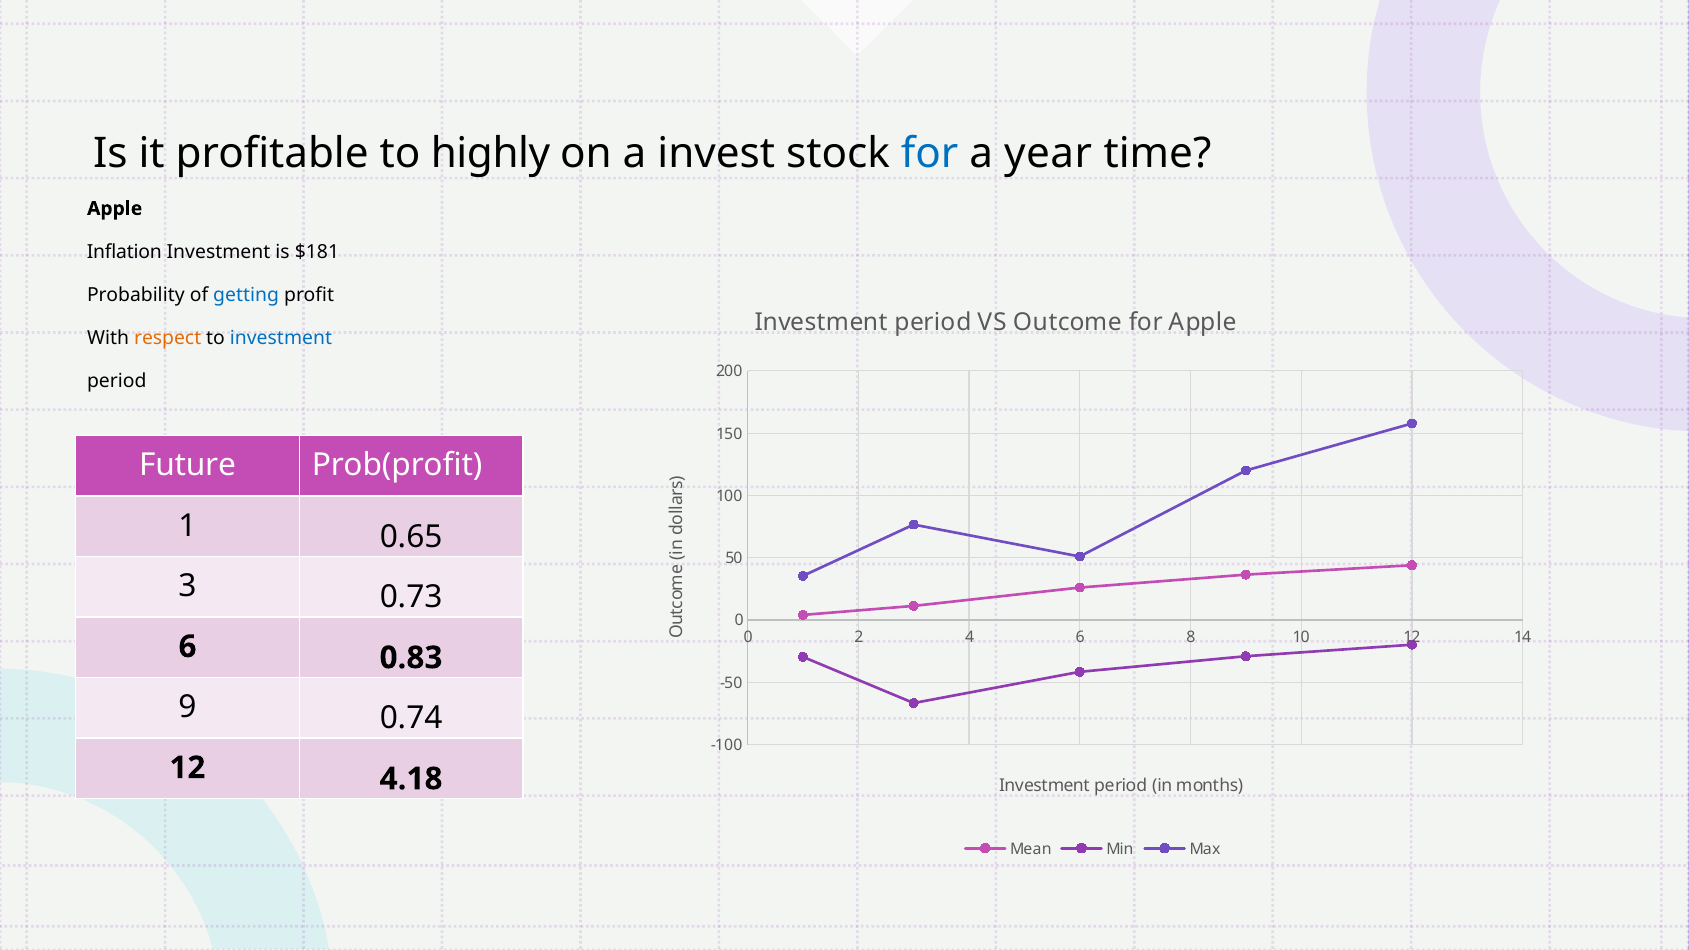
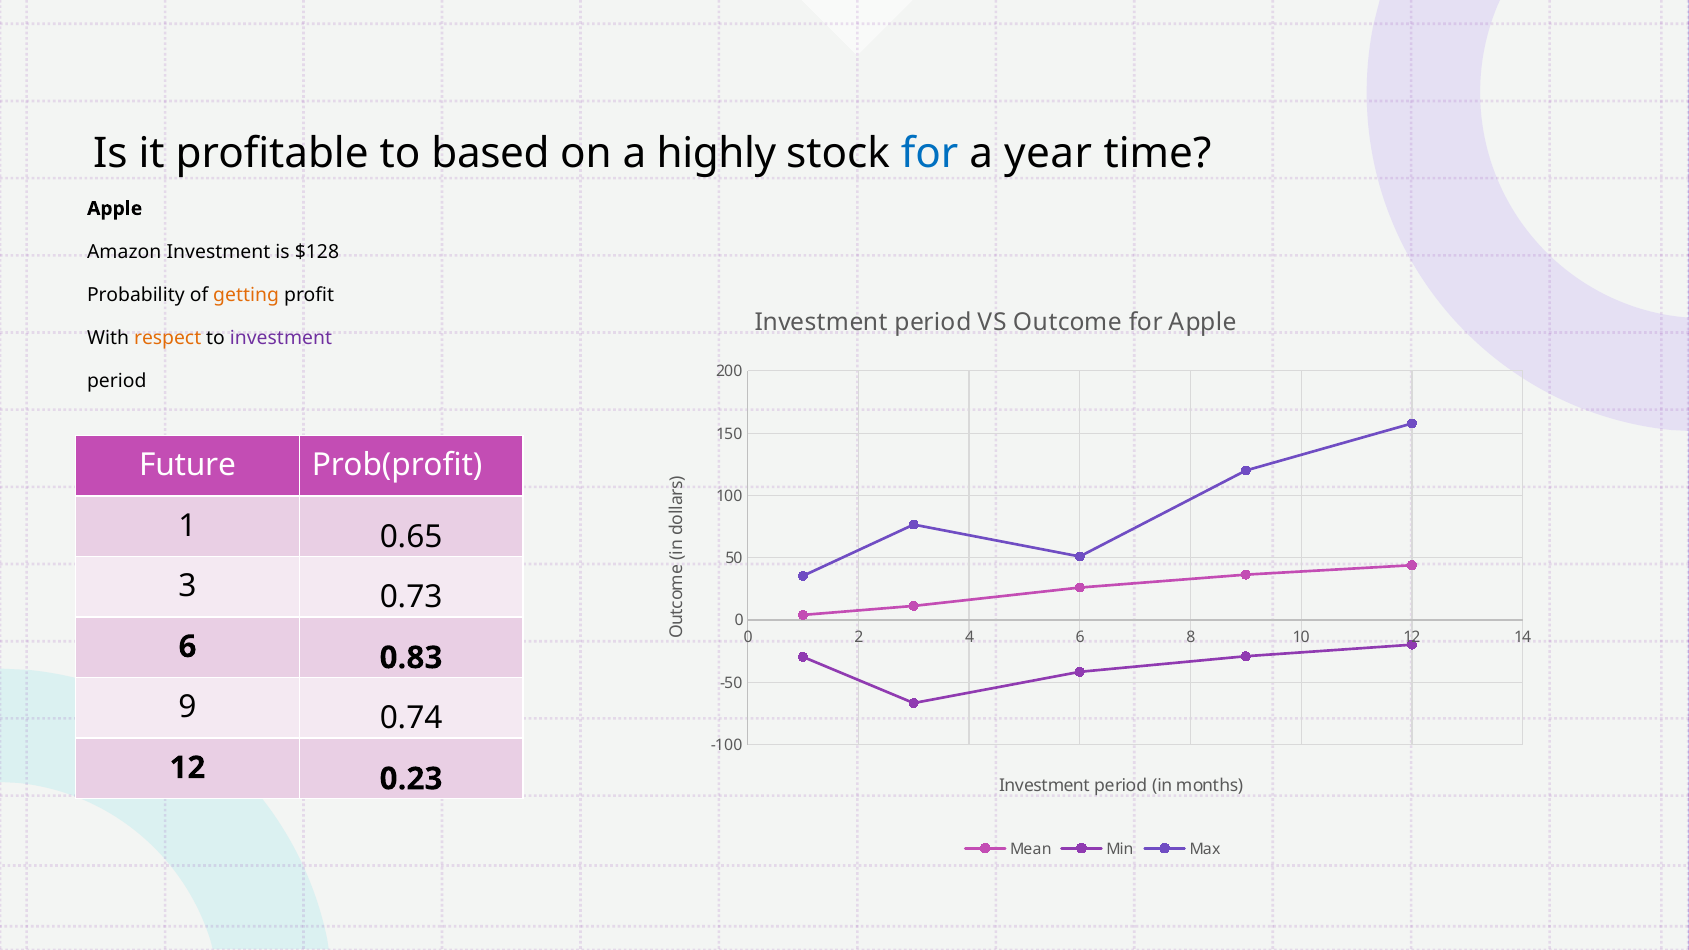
highly: highly -> based
invest: invest -> highly
Inflation: Inflation -> Amazon
$181: $181 -> $128
getting colour: blue -> orange
investment at (281, 338) colour: blue -> purple
4.18: 4.18 -> 0.23
